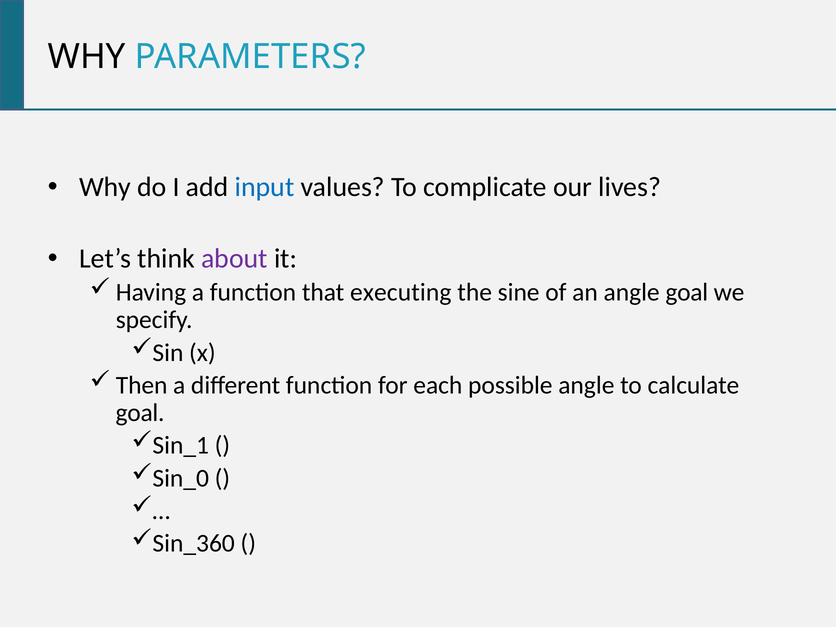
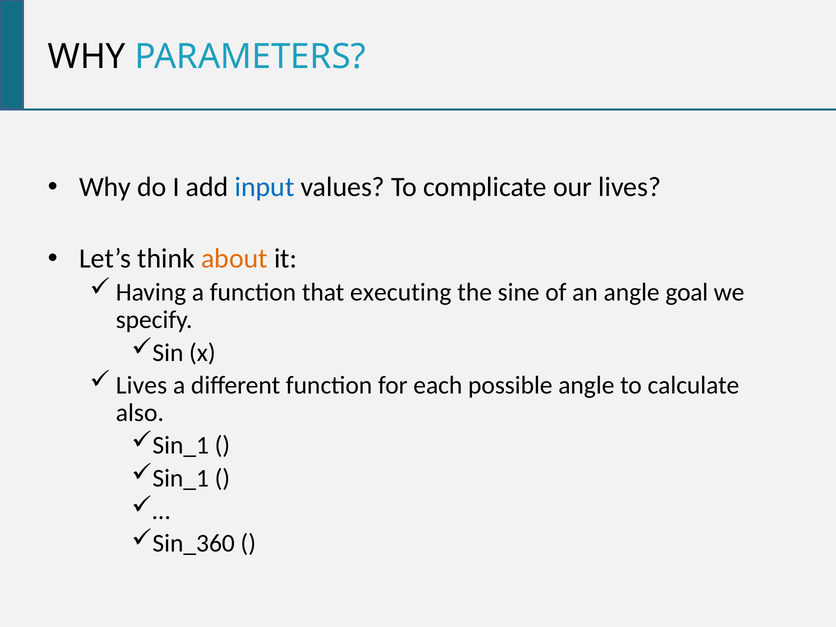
about colour: purple -> orange
Then at (142, 385): Then -> Lives
goal at (140, 413): goal -> also
Sin_0 at (181, 478): Sin_0 -> Sin_1
